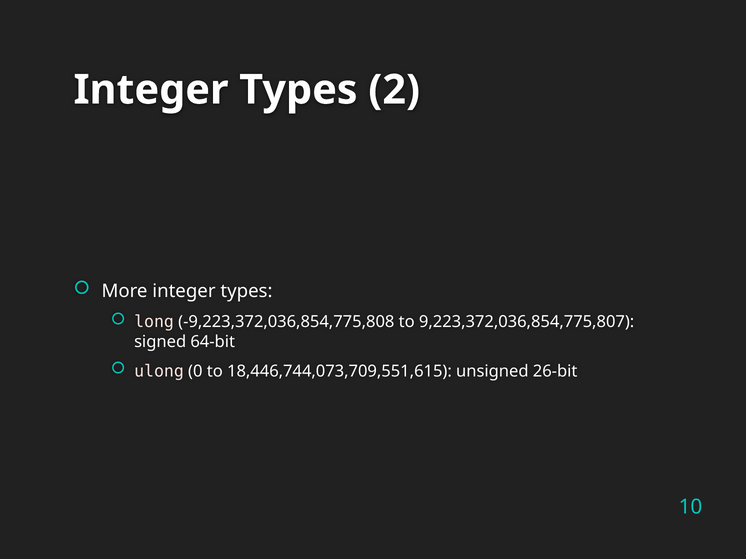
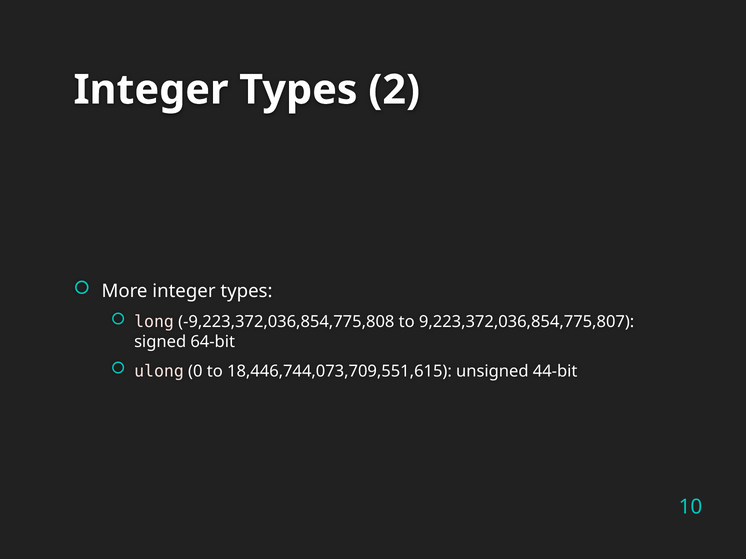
26-bit: 26-bit -> 44-bit
